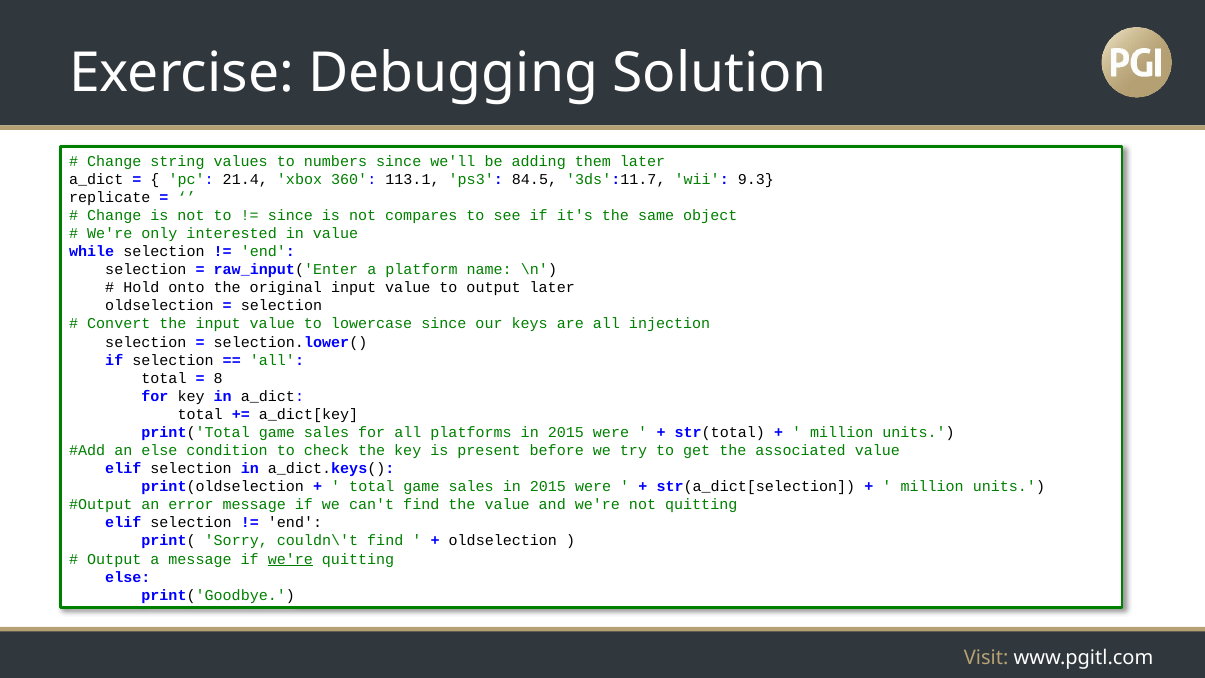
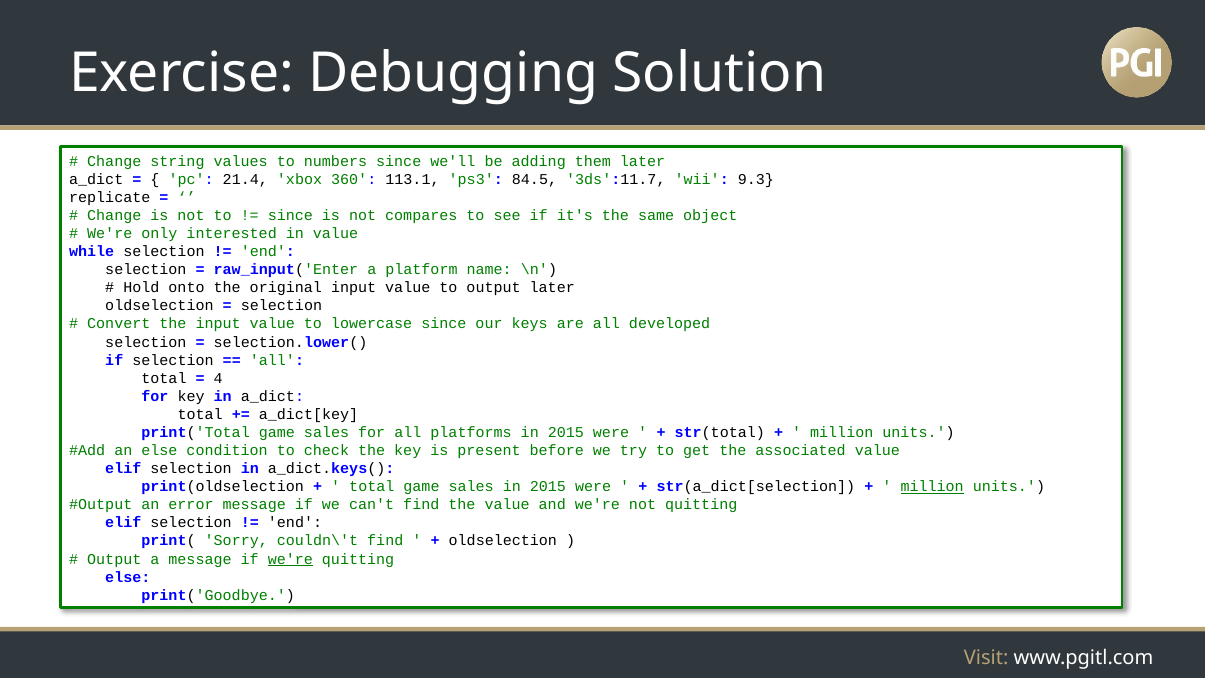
injection: injection -> developed
8: 8 -> 4
million at (932, 487) underline: none -> present
